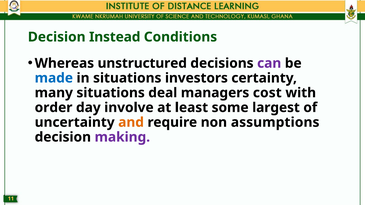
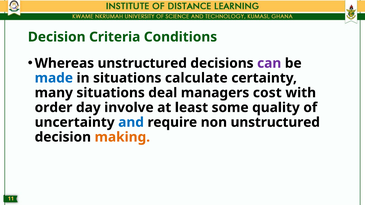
Instead: Instead -> Criteria
investors: investors -> calculate
largest: largest -> quality
and colour: orange -> blue
non assumptions: assumptions -> unstructured
making colour: purple -> orange
